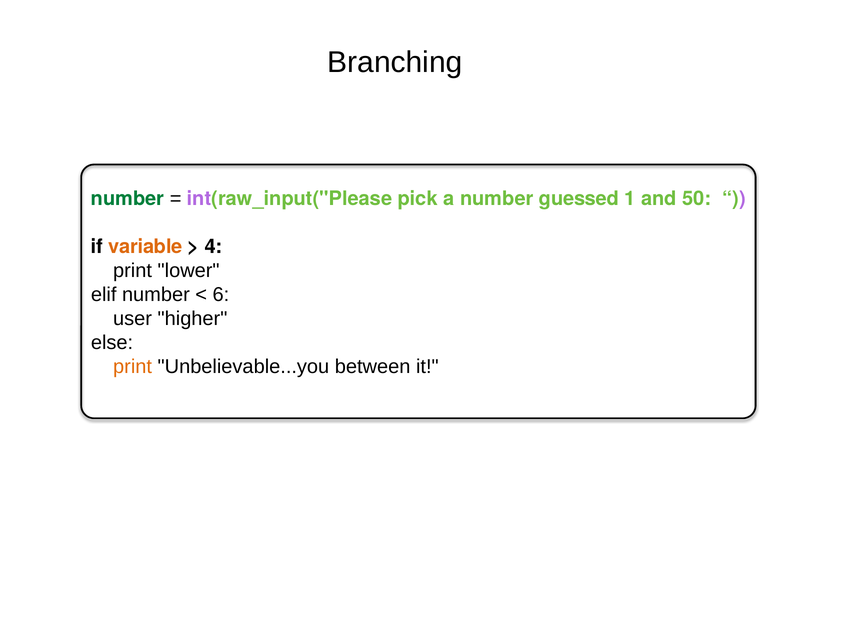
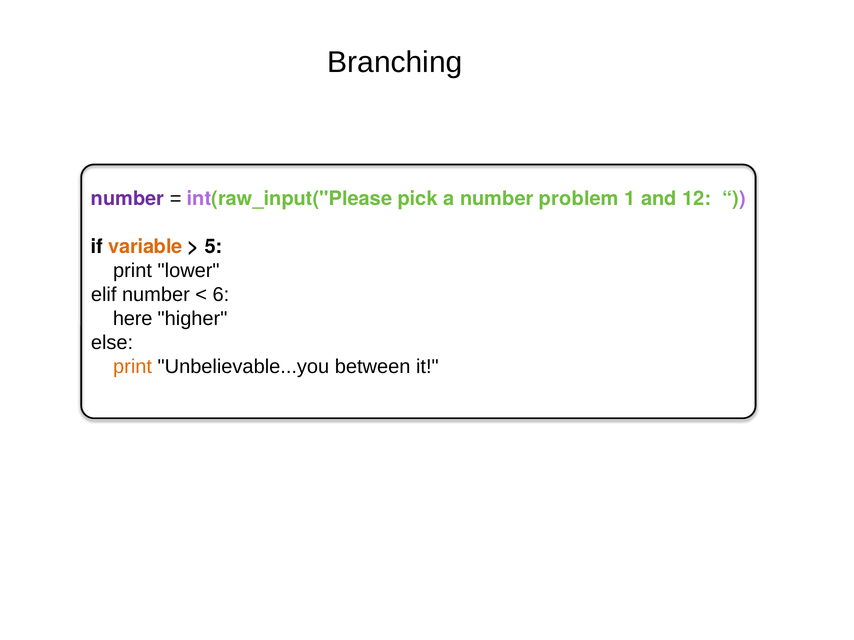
number at (128, 199) colour: green -> purple
guessed: guessed -> problem
50: 50 -> 12
4: 4 -> 5
user: user -> here
